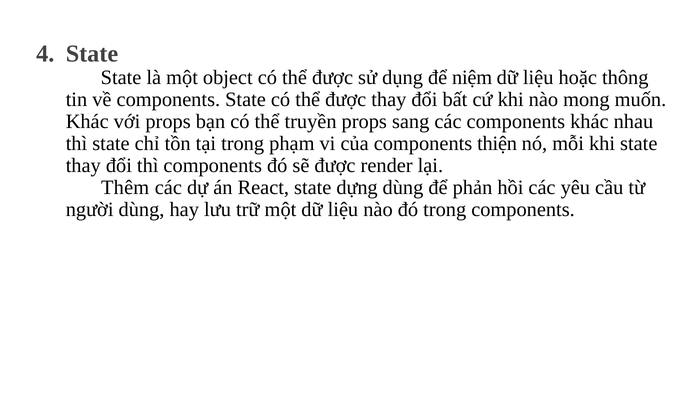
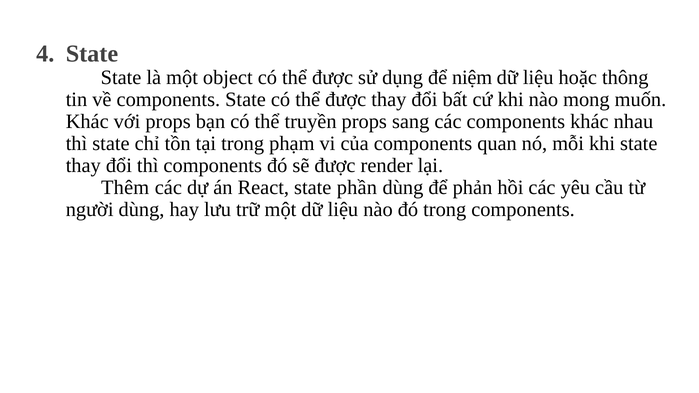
thiện: thiện -> quan
dựng: dựng -> phần
